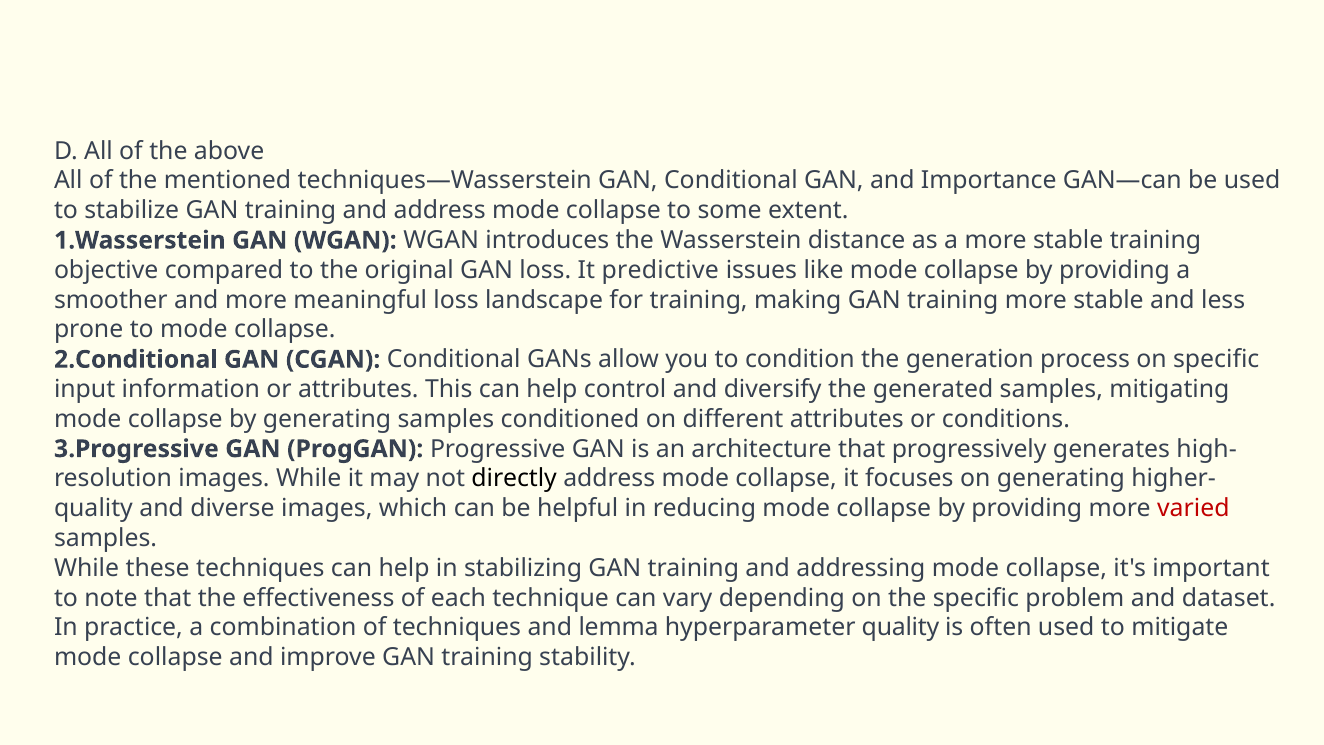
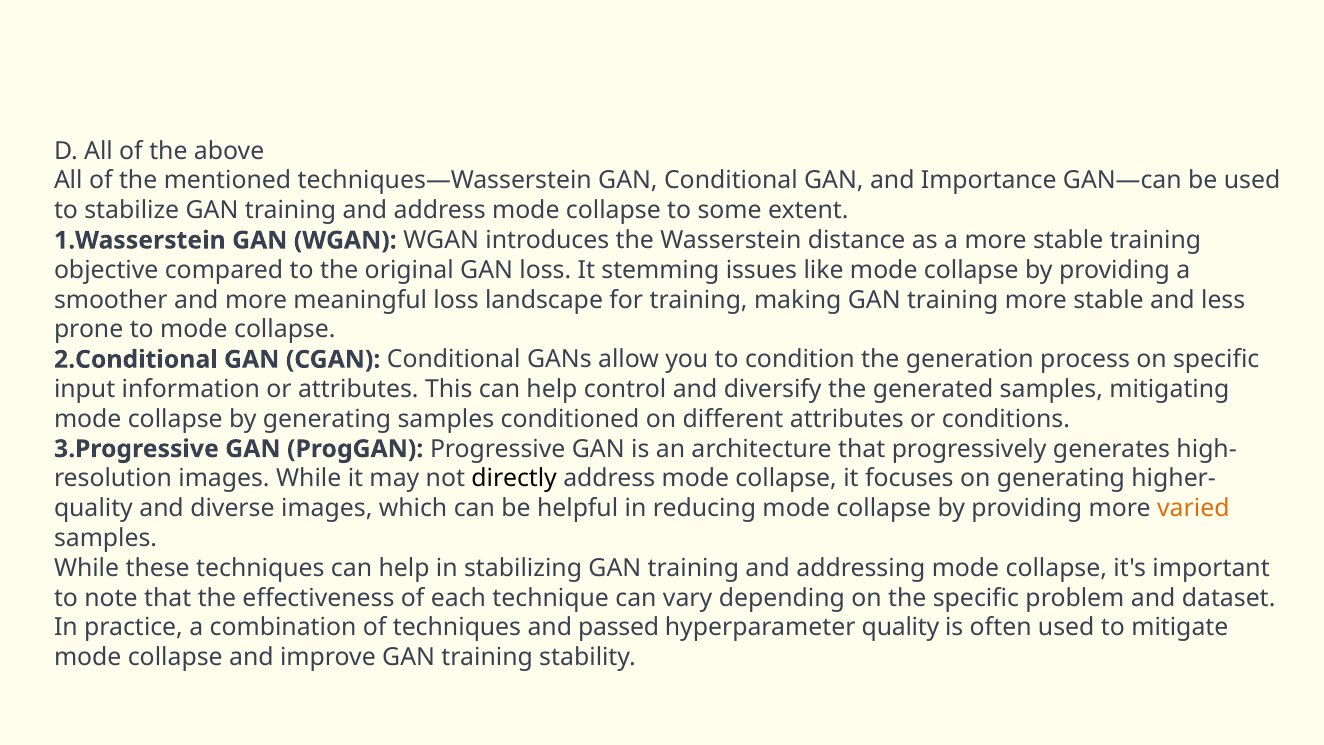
predictive: predictive -> stemming
varied colour: red -> orange
lemma: lemma -> passed
